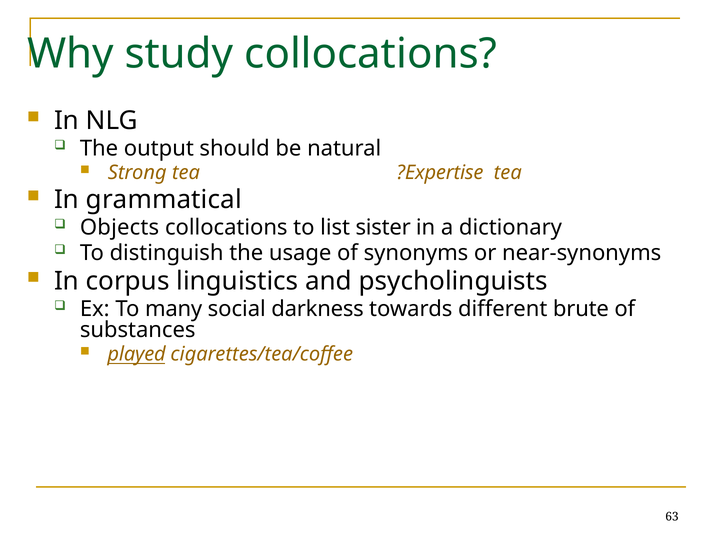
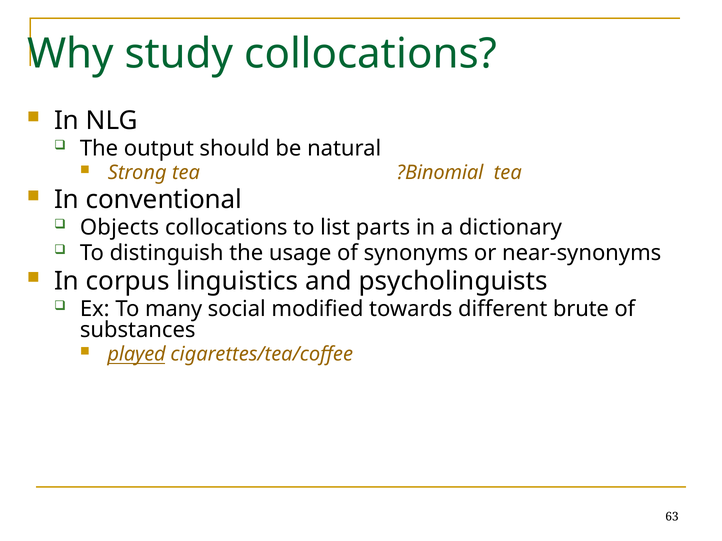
?Expertise: ?Expertise -> ?Binomial
grammatical: grammatical -> conventional
sister: sister -> parts
darkness: darkness -> modified
